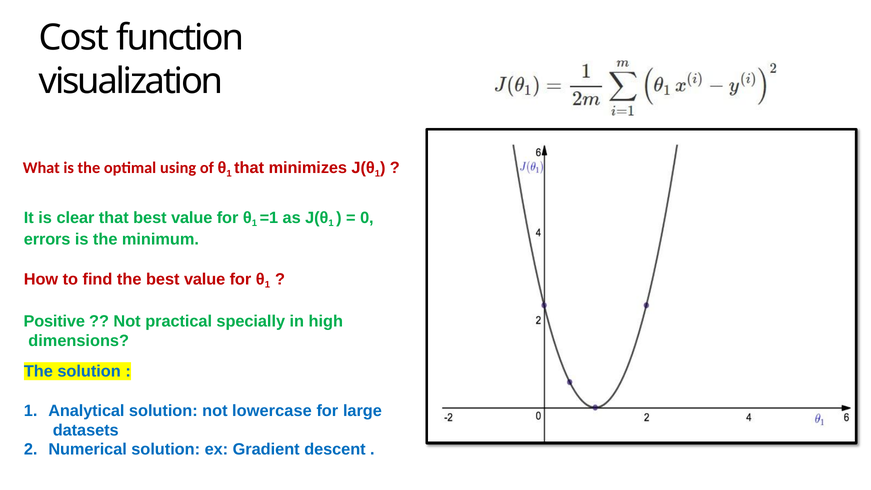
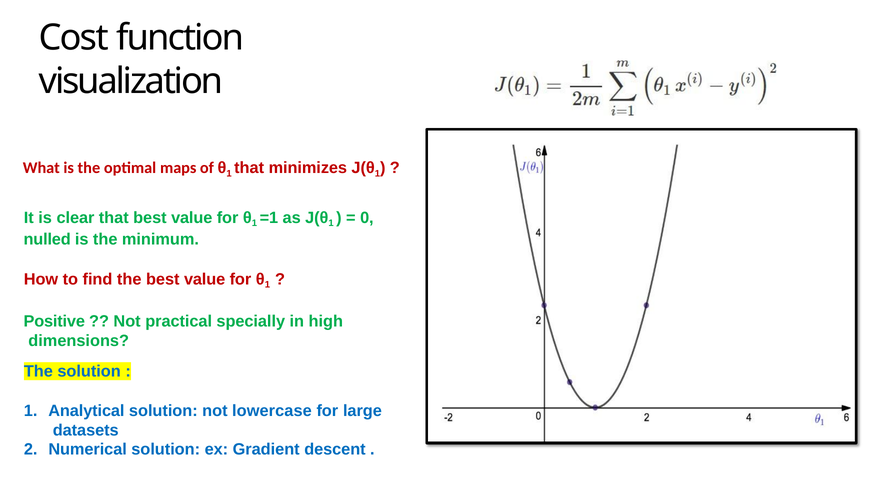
using: using -> maps
errors: errors -> nulled
